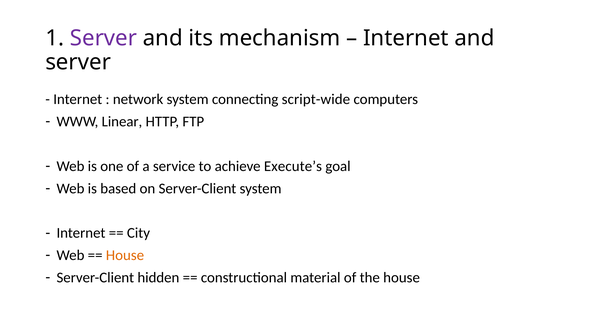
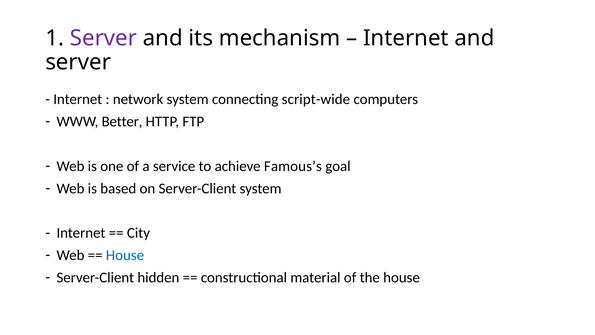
Linear: Linear -> Better
Execute’s: Execute’s -> Famous’s
House at (125, 255) colour: orange -> blue
